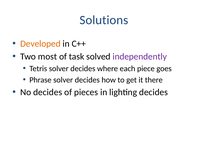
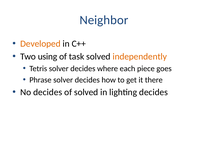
Solutions: Solutions -> Neighbor
most: most -> using
independently colour: purple -> orange
of pieces: pieces -> solved
